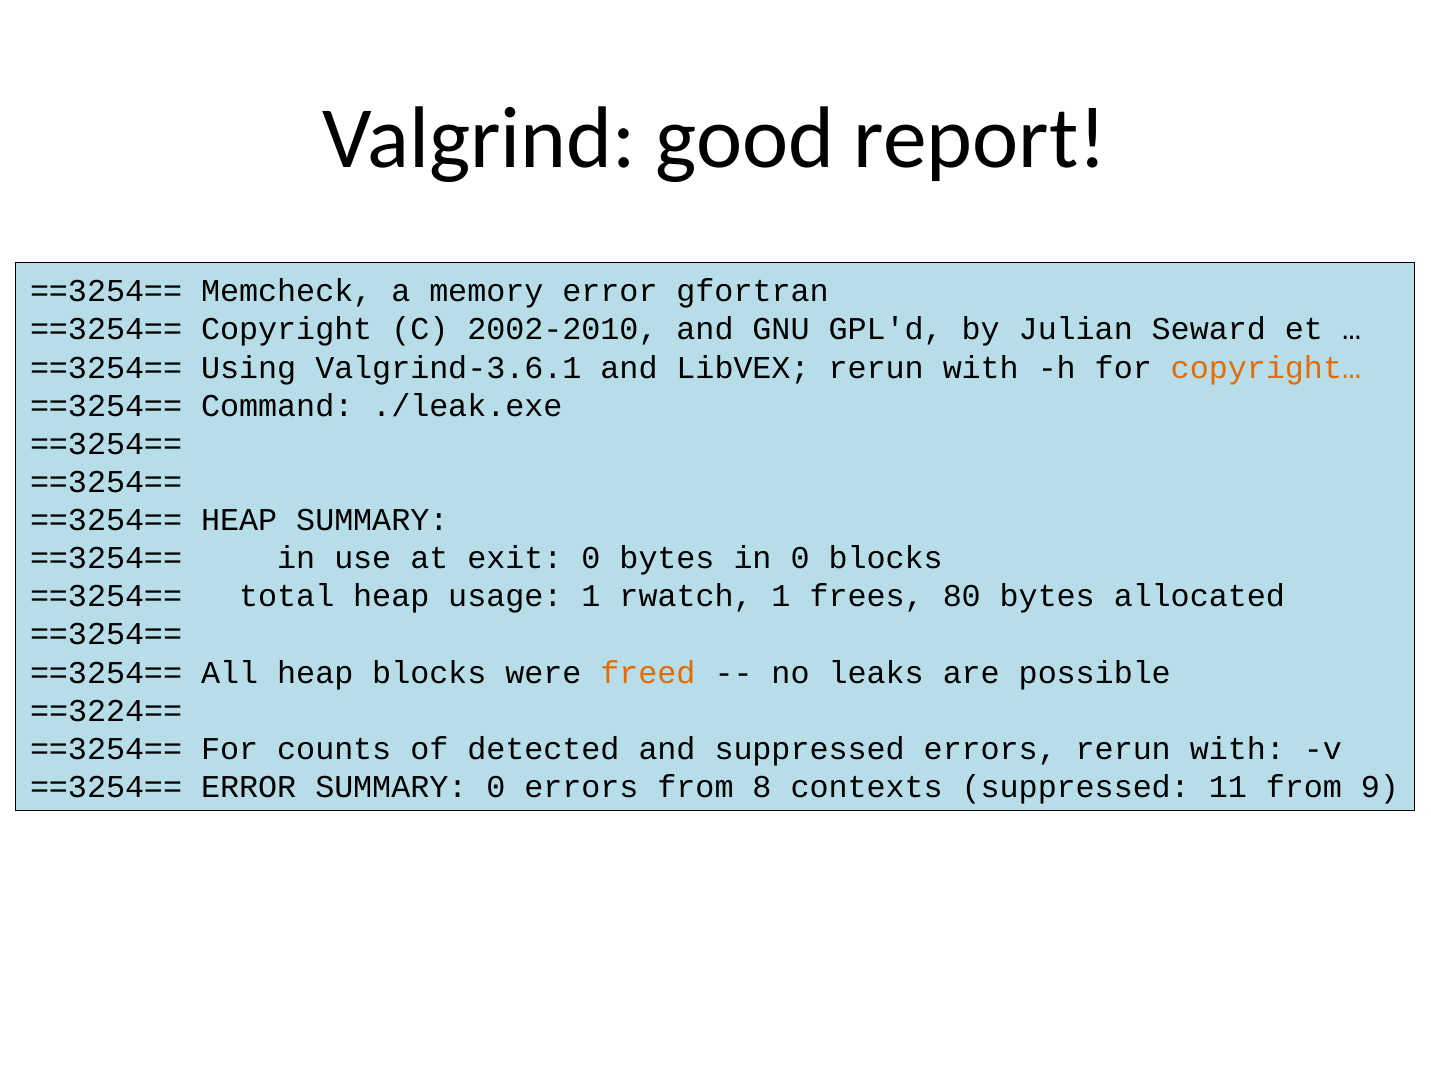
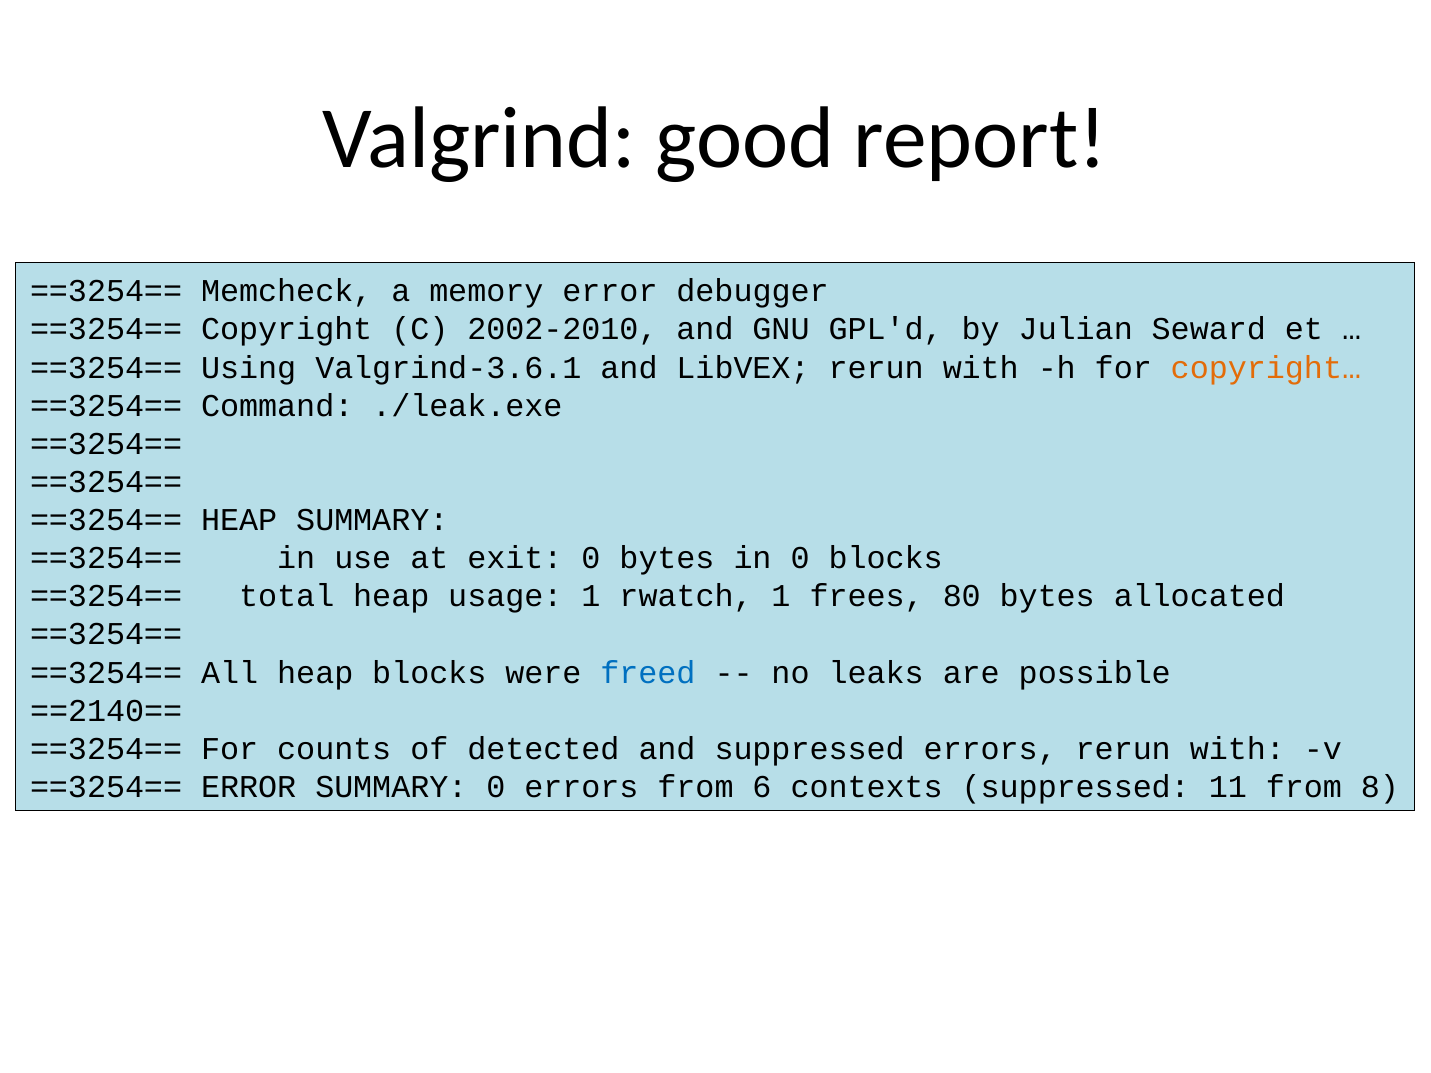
gfortran: gfortran -> debugger
freed colour: orange -> blue
==3224==: ==3224== -> ==2140==
8: 8 -> 6
9: 9 -> 8
